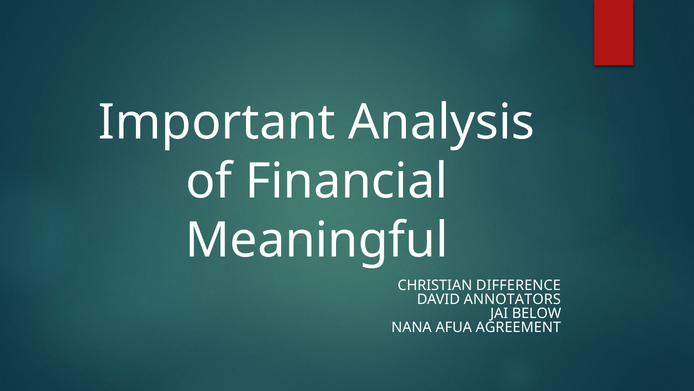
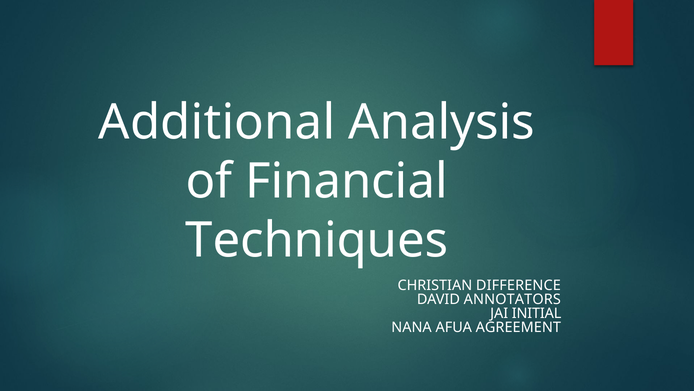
Important: Important -> Additional
Meaningful: Meaningful -> Techniques
BELOW: BELOW -> INITIAL
